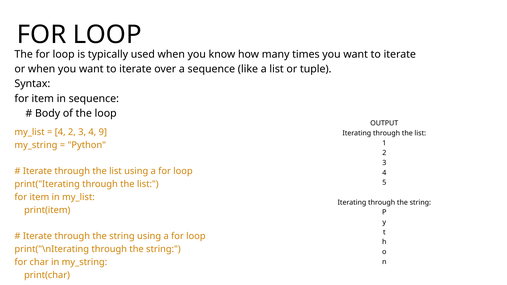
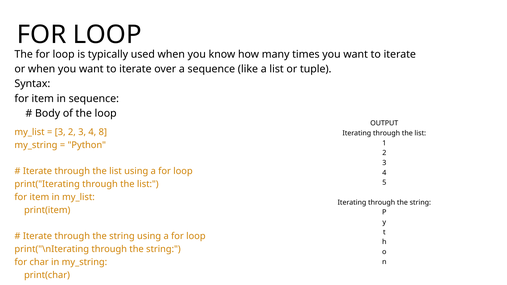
4 at (60, 132): 4 -> 3
9: 9 -> 8
